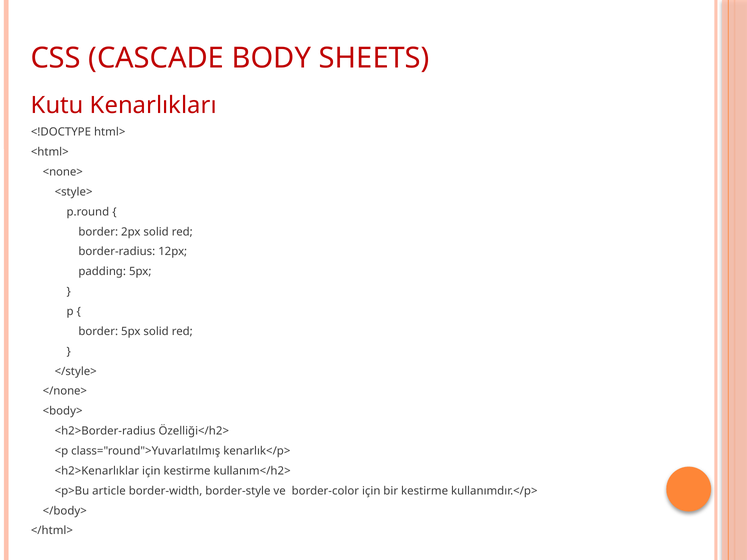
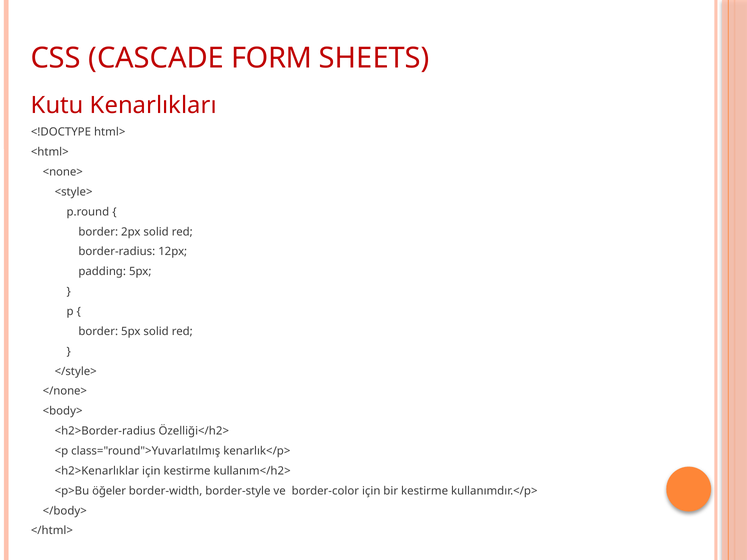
BODY: BODY -> FORM
article: article -> öğeler
